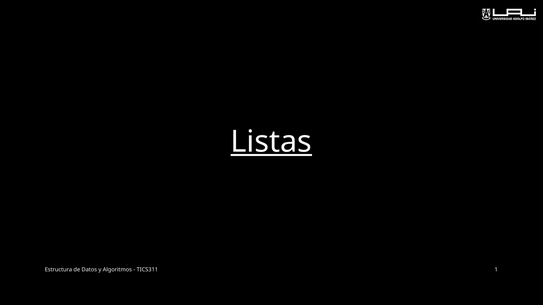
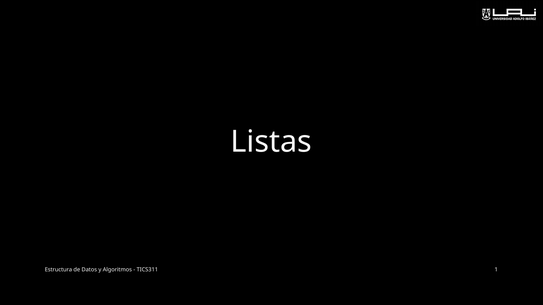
Listas underline: present -> none
